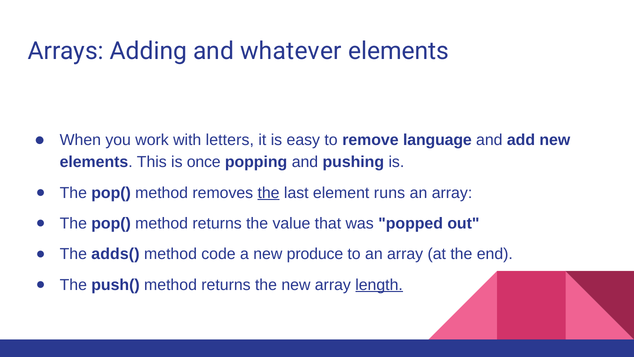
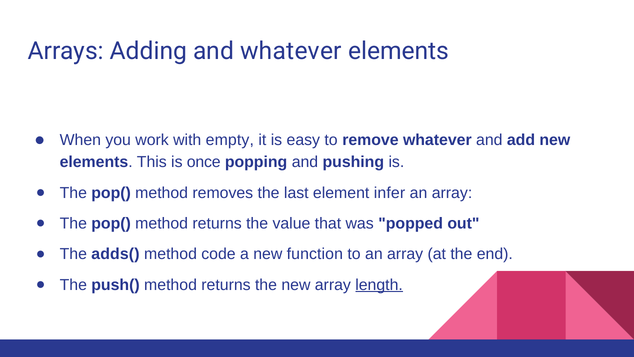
letters: letters -> empty
remove language: language -> whatever
the at (269, 193) underline: present -> none
runs: runs -> infer
produce: produce -> function
